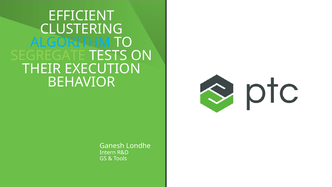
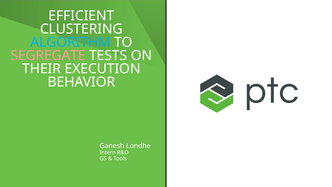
SEGREGATE colour: light green -> pink
